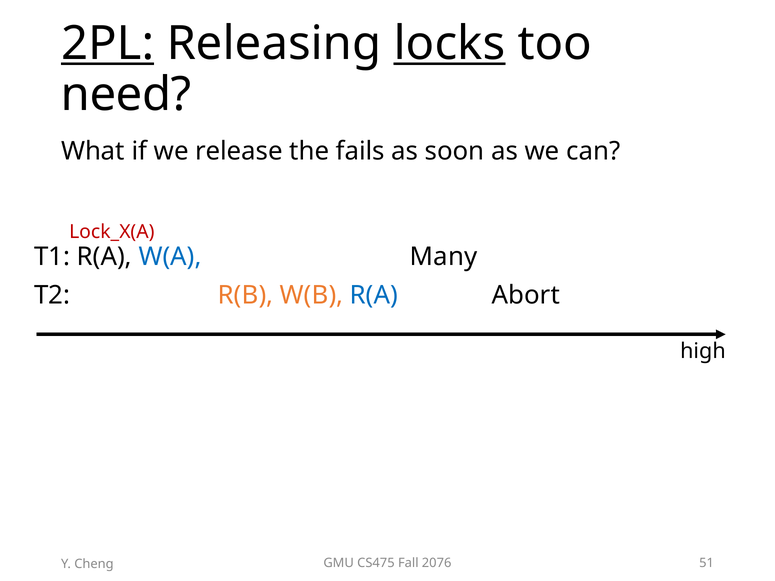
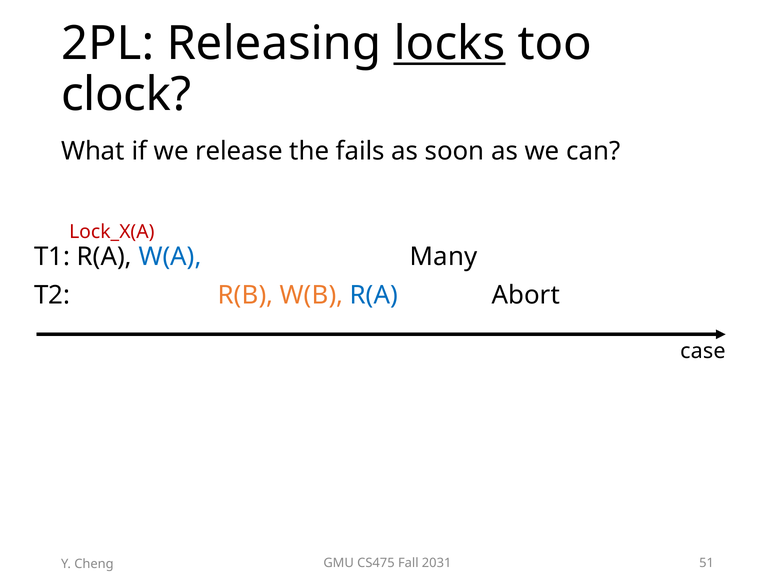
2PL underline: present -> none
need: need -> clock
high: high -> case
2076: 2076 -> 2031
